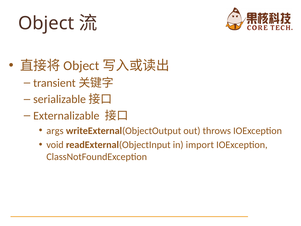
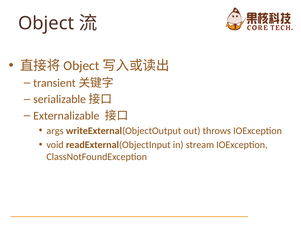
import: import -> stream
